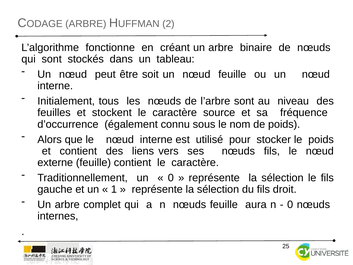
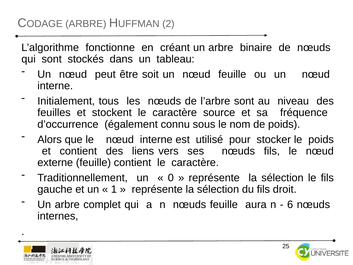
0 at (290, 204): 0 -> 6
